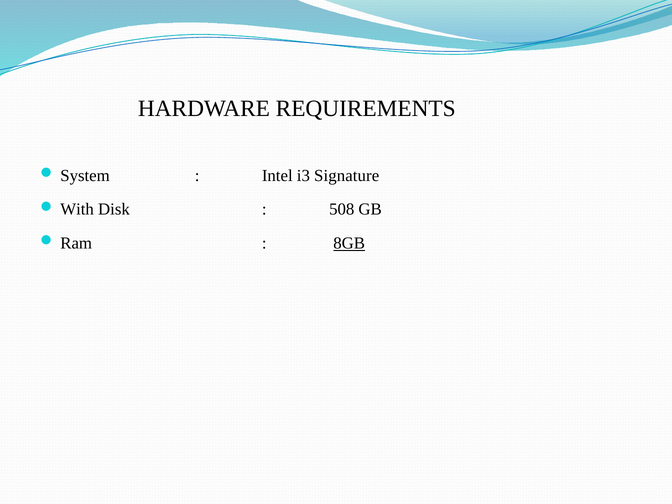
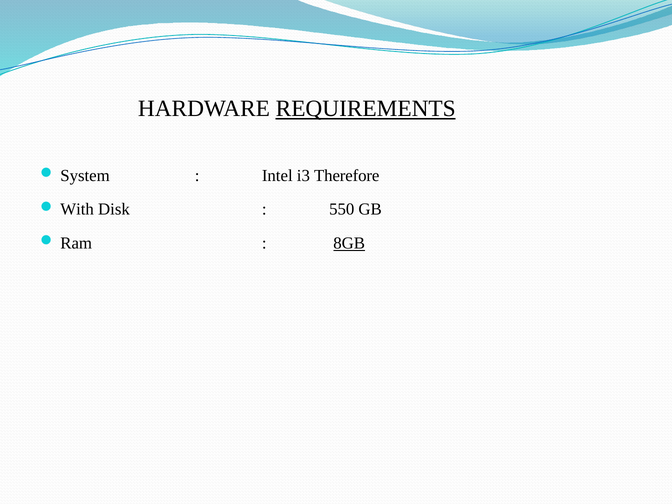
REQUIREMENTS underline: none -> present
Signature: Signature -> Therefore
508: 508 -> 550
